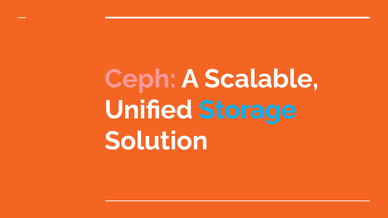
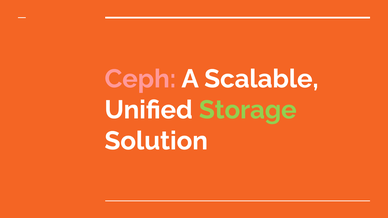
Storage colour: light blue -> light green
